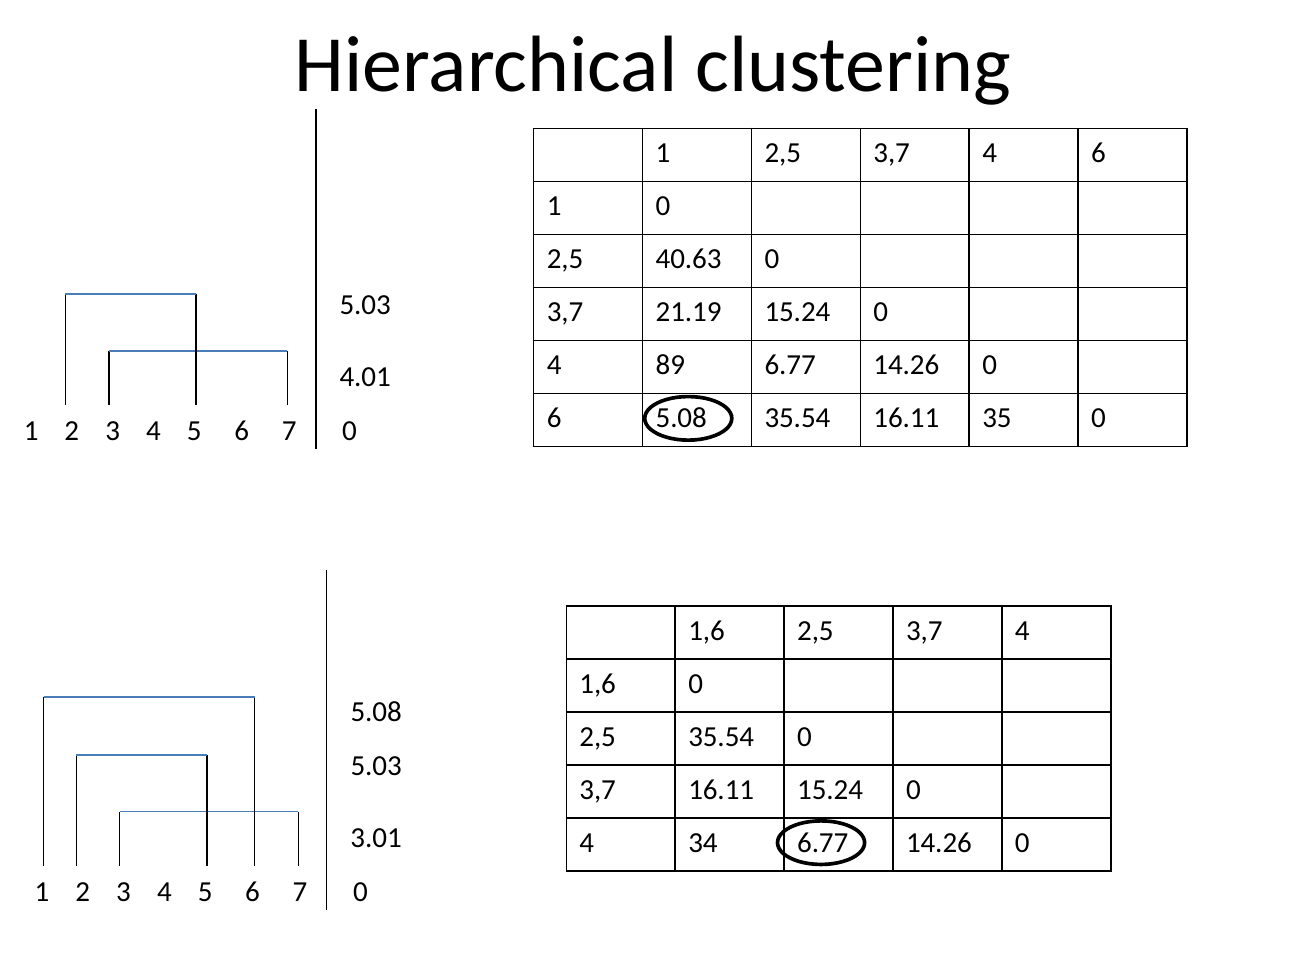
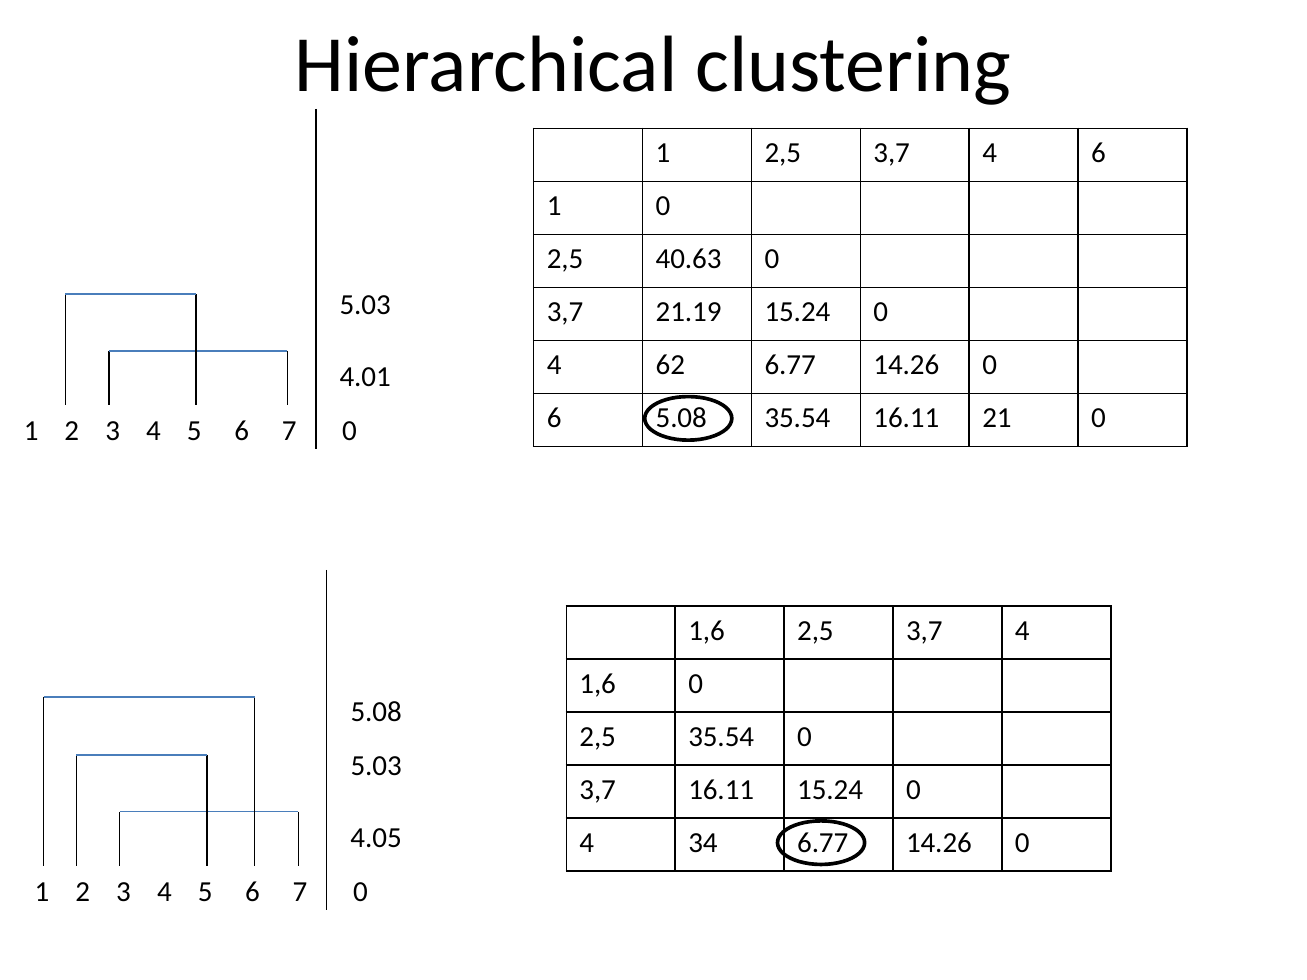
89: 89 -> 62
35: 35 -> 21
3.01: 3.01 -> 4.05
